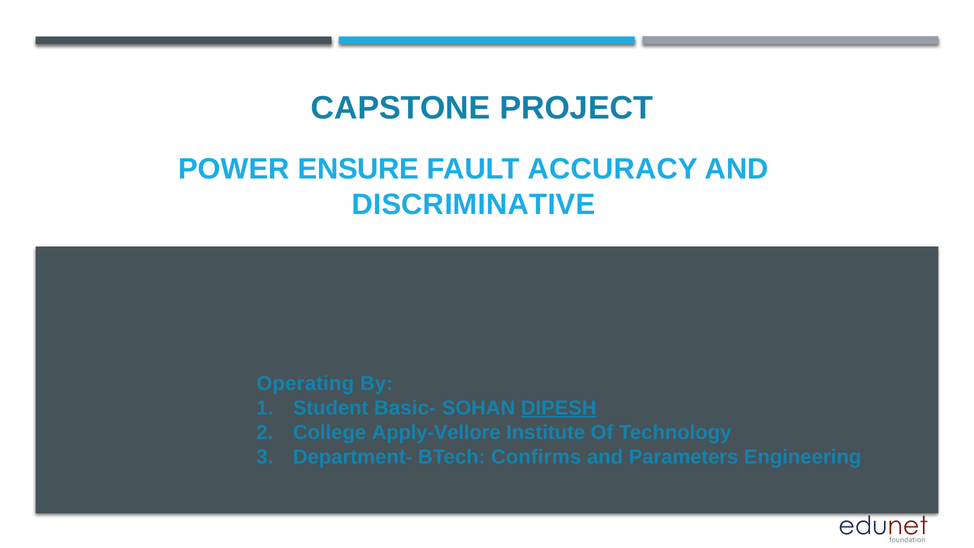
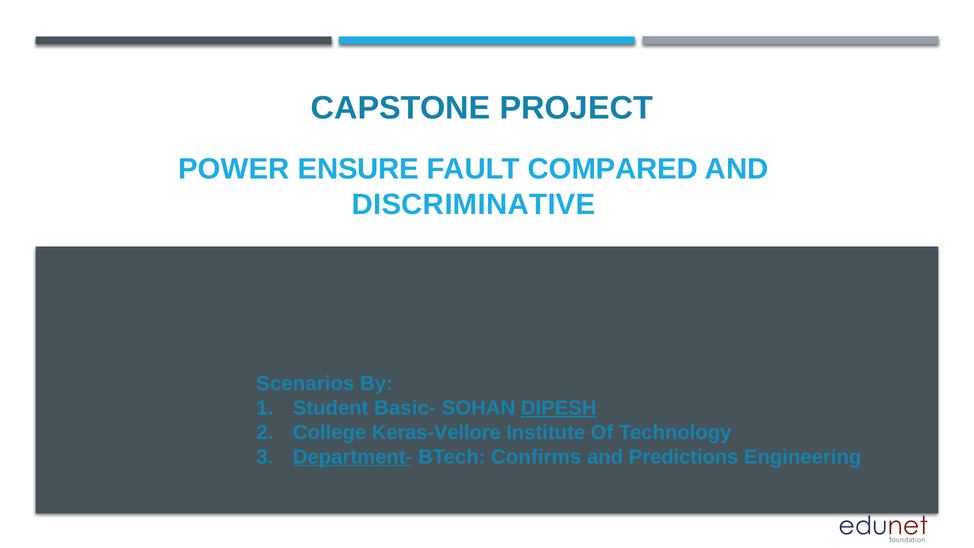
ACCURACY: ACCURACY -> COMPARED
Operating: Operating -> Scenarios
Apply-Vellore: Apply-Vellore -> Keras-Vellore
Department- underline: none -> present
Parameters: Parameters -> Predictions
